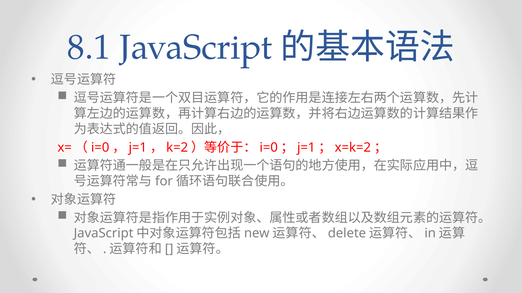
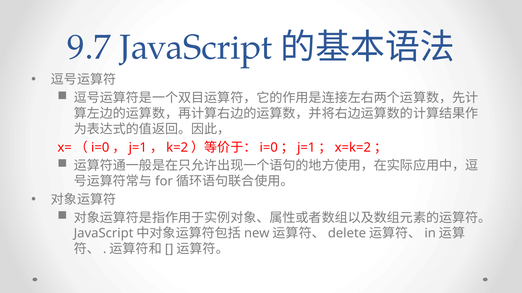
8.1: 8.1 -> 9.7
